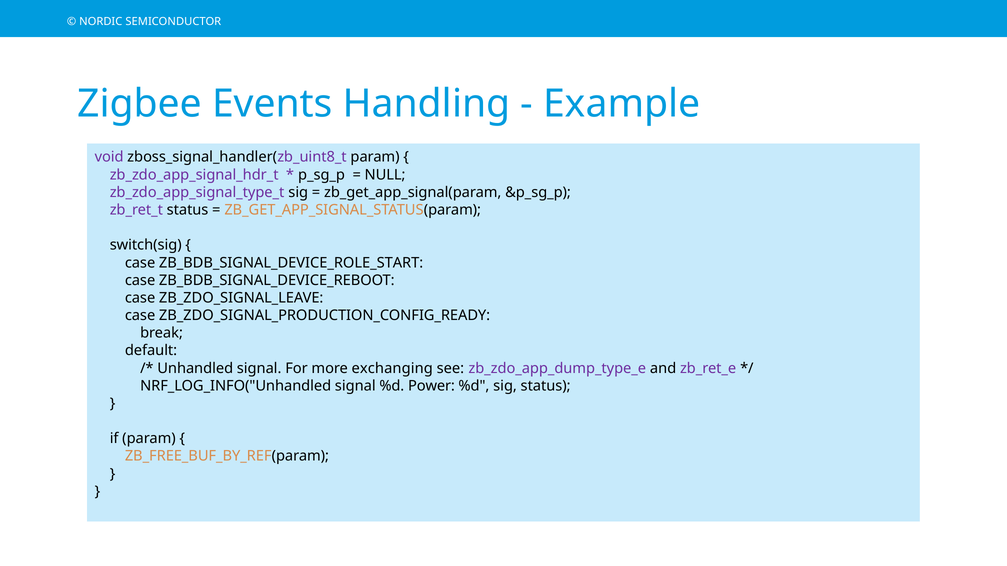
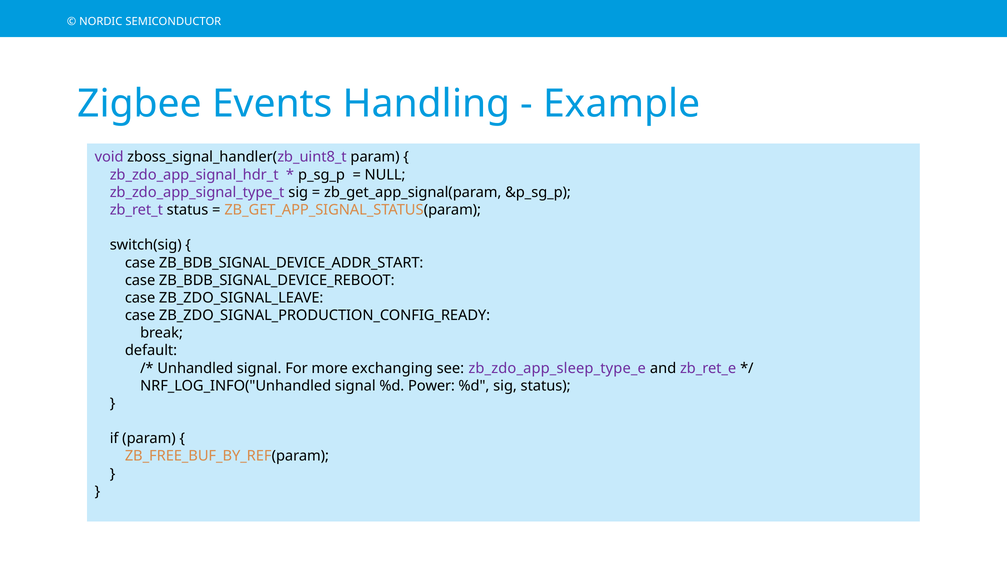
ZB_BDB_SIGNAL_DEVICE_ROLE_START: ZB_BDB_SIGNAL_DEVICE_ROLE_START -> ZB_BDB_SIGNAL_DEVICE_ADDR_START
zb_zdo_app_dump_type_e: zb_zdo_app_dump_type_e -> zb_zdo_app_sleep_type_e
